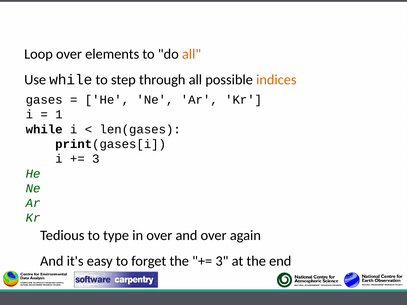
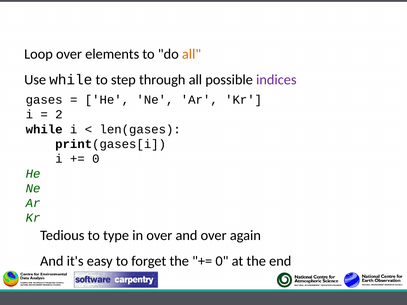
indices colour: orange -> purple
1: 1 -> 2
3 at (96, 159): 3 -> 0
3 at (222, 261): 3 -> 0
